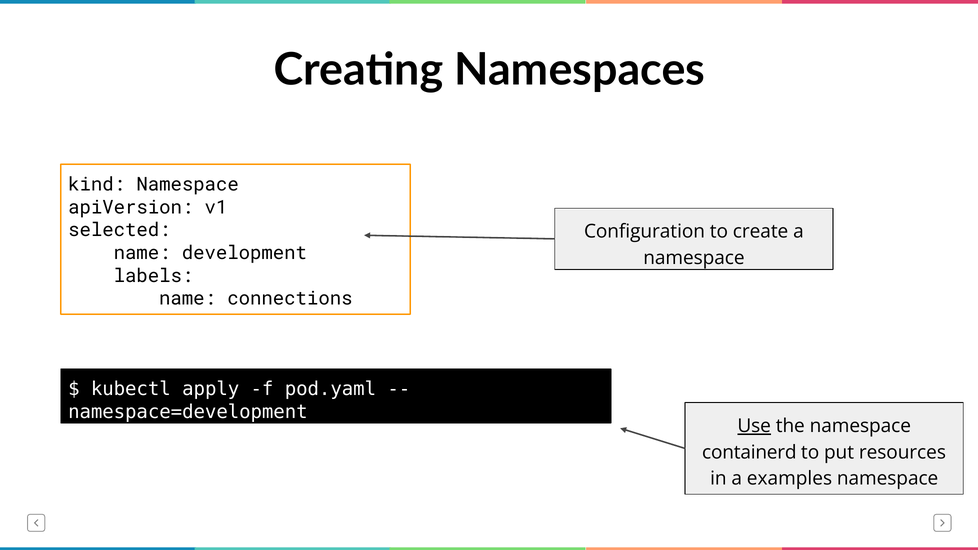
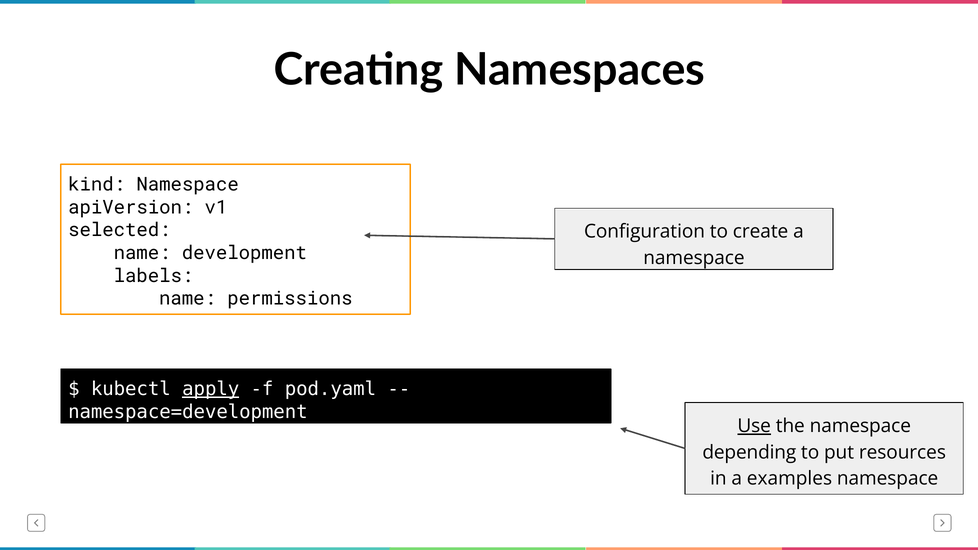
connections: connections -> permissions
apply underline: none -> present
containerd: containerd -> depending
